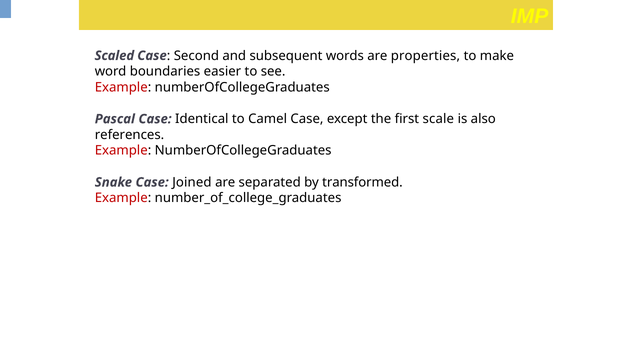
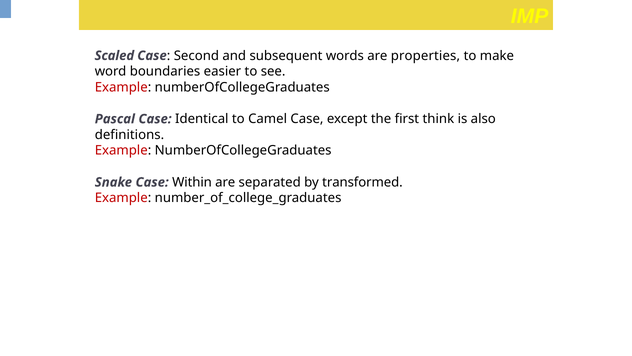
scale: scale -> think
references: references -> definitions
Joined: Joined -> Within
